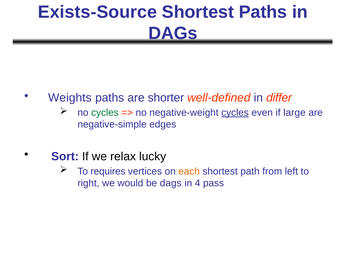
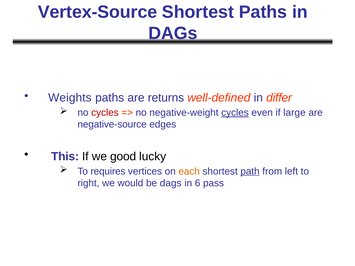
Exists-Source: Exists-Source -> Vertex-Source
shorter: shorter -> returns
cycles at (105, 113) colour: green -> red
negative-simple: negative-simple -> negative-source
Sort: Sort -> This
relax: relax -> good
path underline: none -> present
4: 4 -> 6
